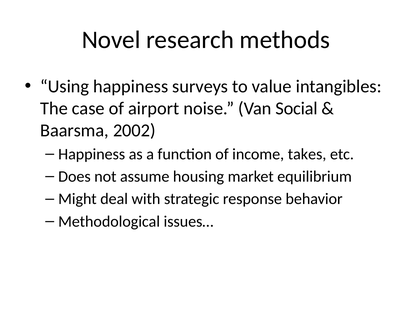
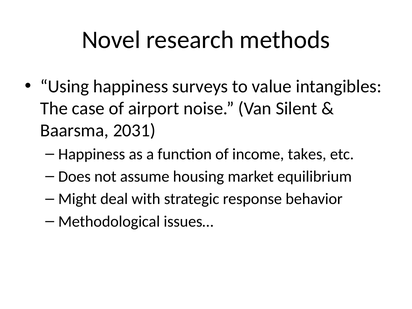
Social: Social -> Silent
2002: 2002 -> 2031
